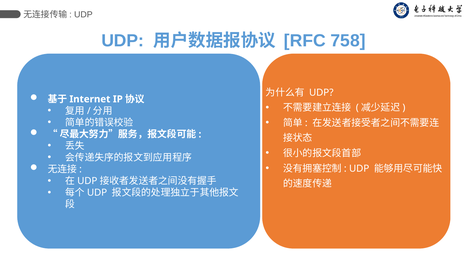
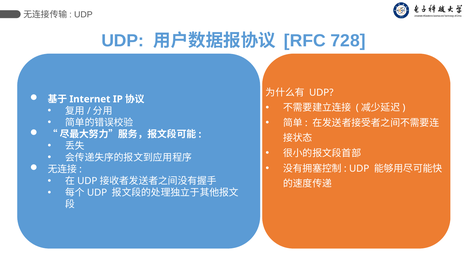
758: 758 -> 728
